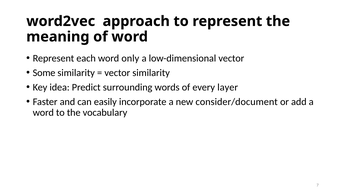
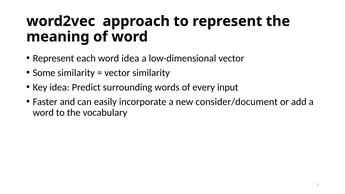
word only: only -> idea
layer: layer -> input
